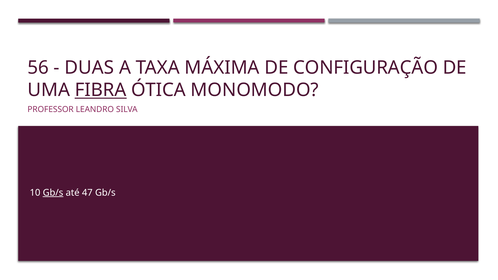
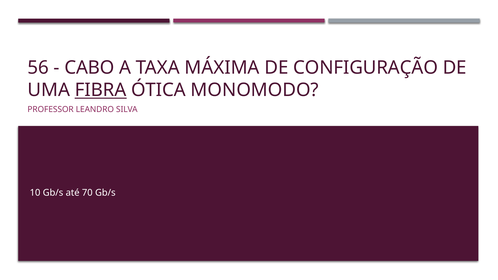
DUAS: DUAS -> CABO
Gb/s at (53, 193) underline: present -> none
47: 47 -> 70
